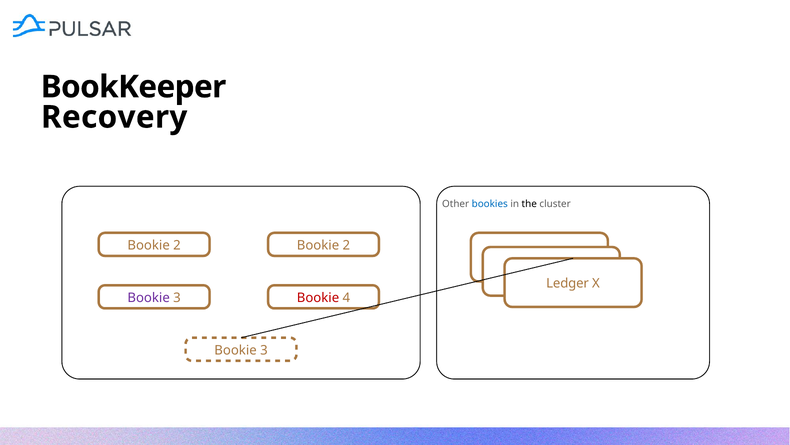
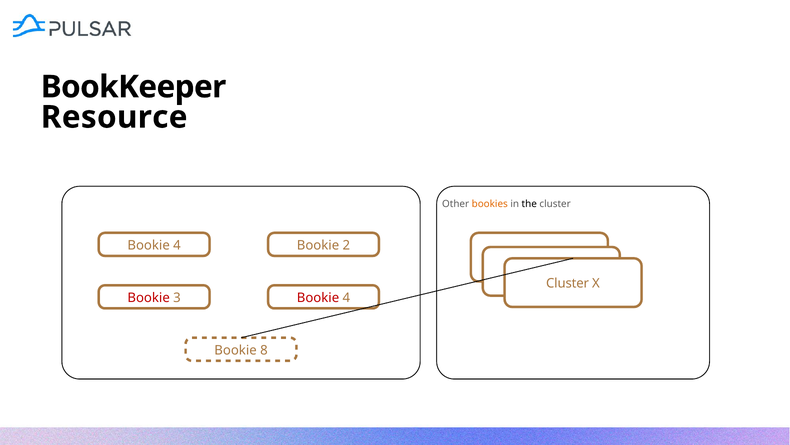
Recovery: Recovery -> Resource
bookies colour: blue -> orange
2 at (177, 245): 2 -> 4
Ledger at (568, 283): Ledger -> Cluster
Bookie at (149, 297) colour: purple -> red
3 at (264, 350): 3 -> 8
